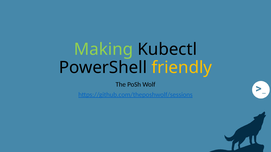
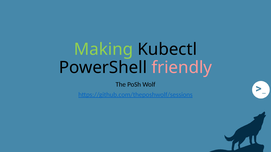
friendly colour: yellow -> pink
